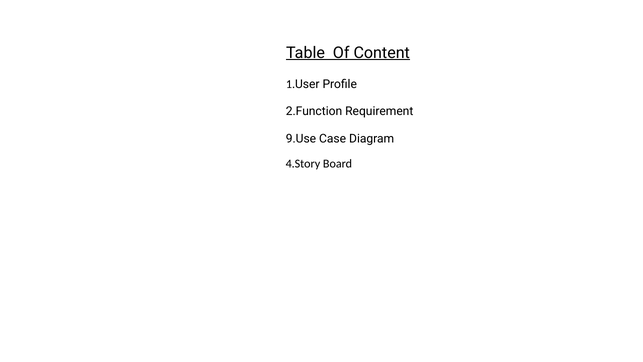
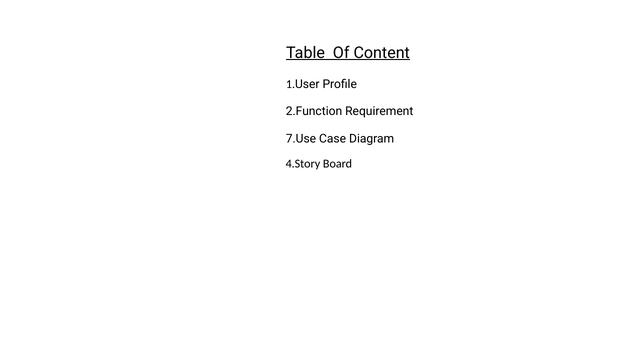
9.Use: 9.Use -> 7.Use
